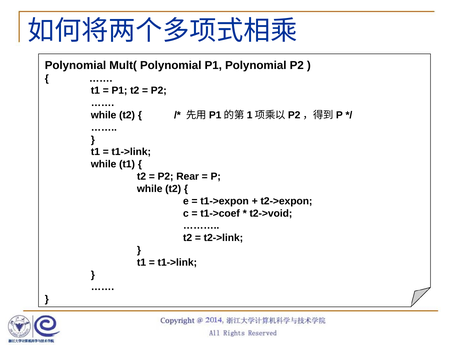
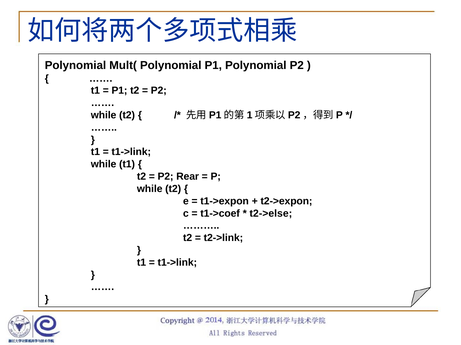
t2->void: t2->void -> t2->else
